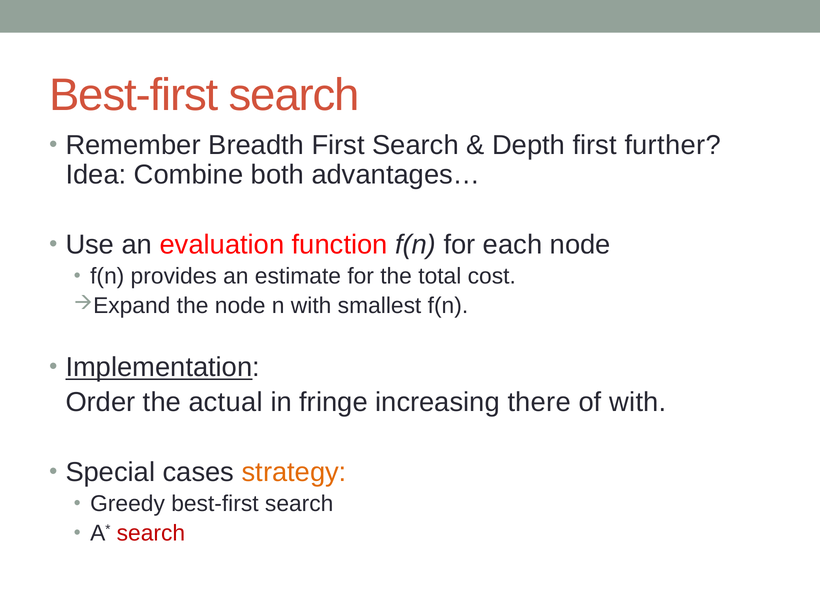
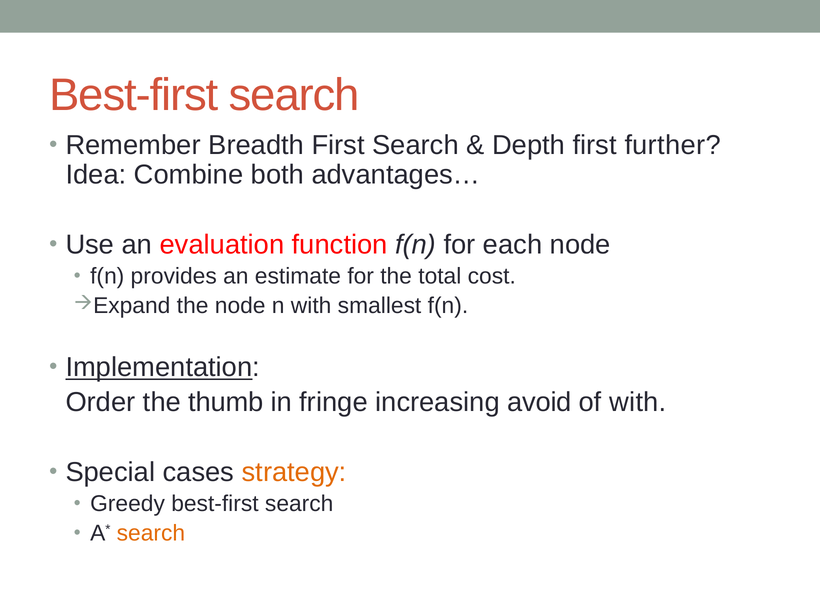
actual: actual -> thumb
there: there -> avoid
search at (151, 533) colour: red -> orange
